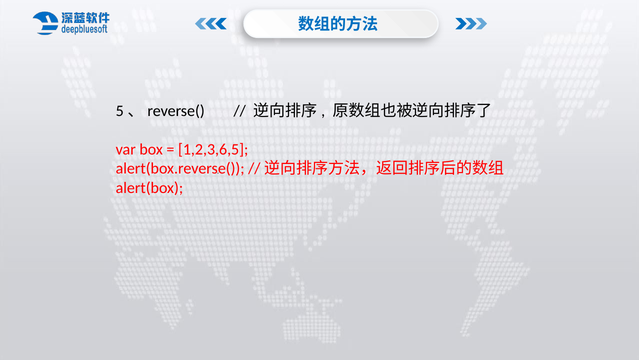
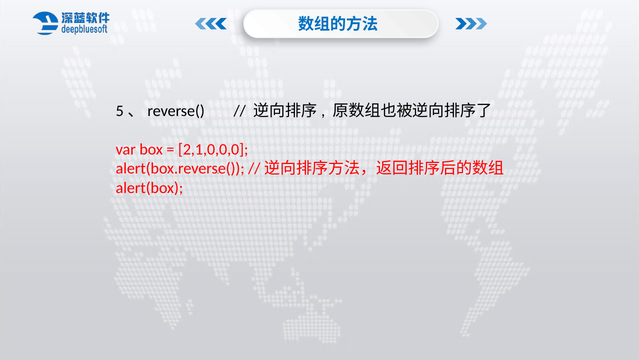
1,2,3,6,5: 1,2,3,6,5 -> 2,1,0,0,0
